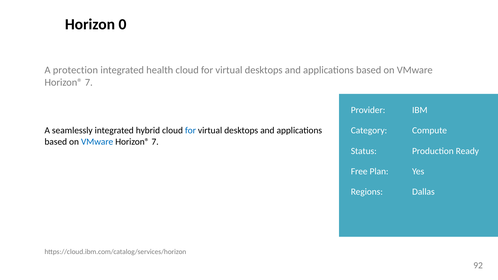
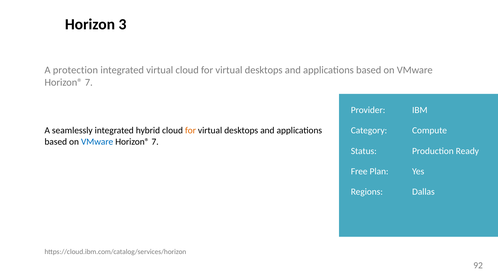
0: 0 -> 3
integrated health: health -> virtual
for at (190, 131) colour: blue -> orange
